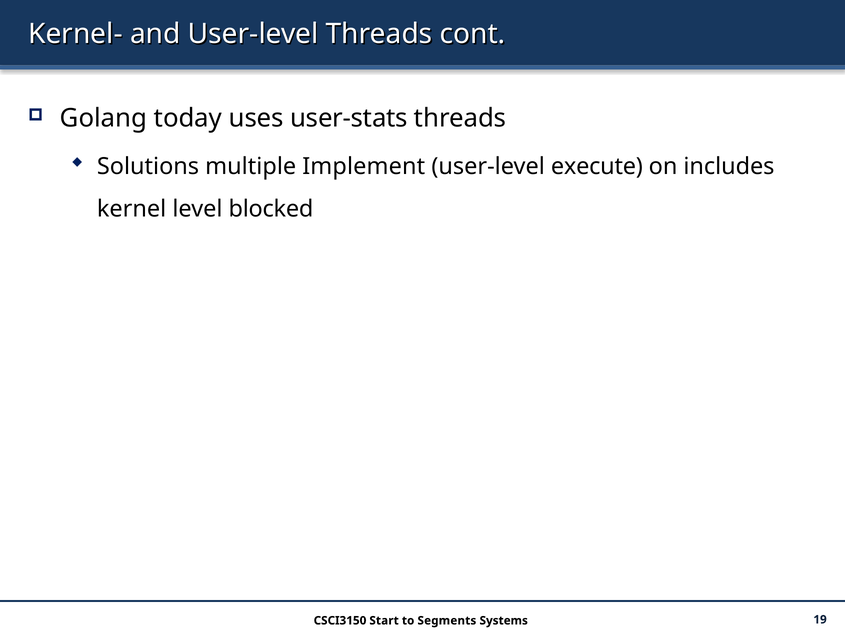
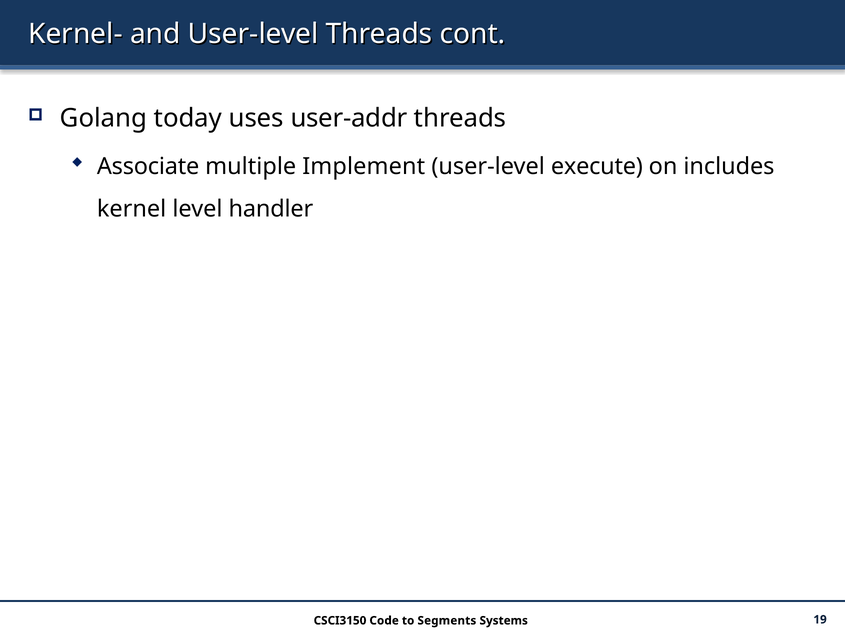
user-stats: user-stats -> user-addr
Solutions: Solutions -> Associate
blocked: blocked -> handler
Start: Start -> Code
